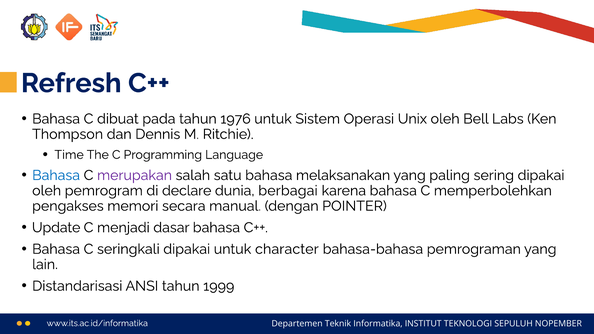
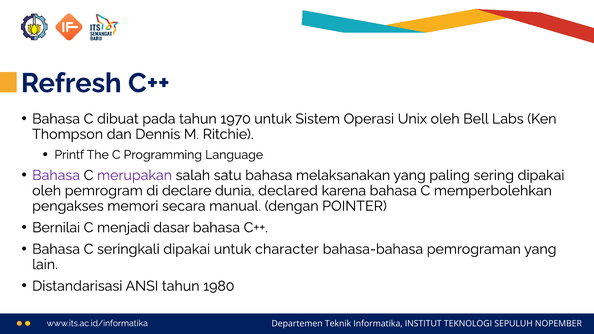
1976: 1976 -> 1970
Time: Time -> Printf
Bahasa at (56, 175) colour: blue -> purple
berbagai: berbagai -> declared
Update: Update -> Bernilai
1999: 1999 -> 1980
